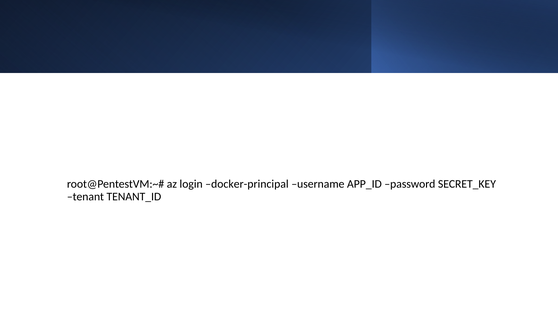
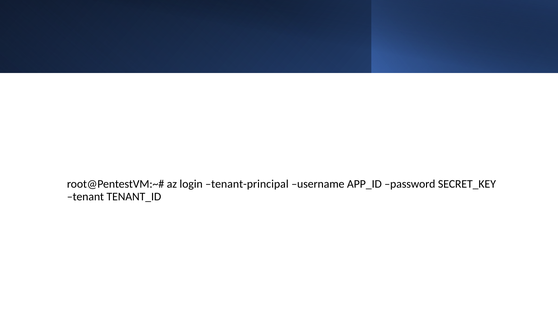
docker-principal: docker-principal -> tenant-principal
